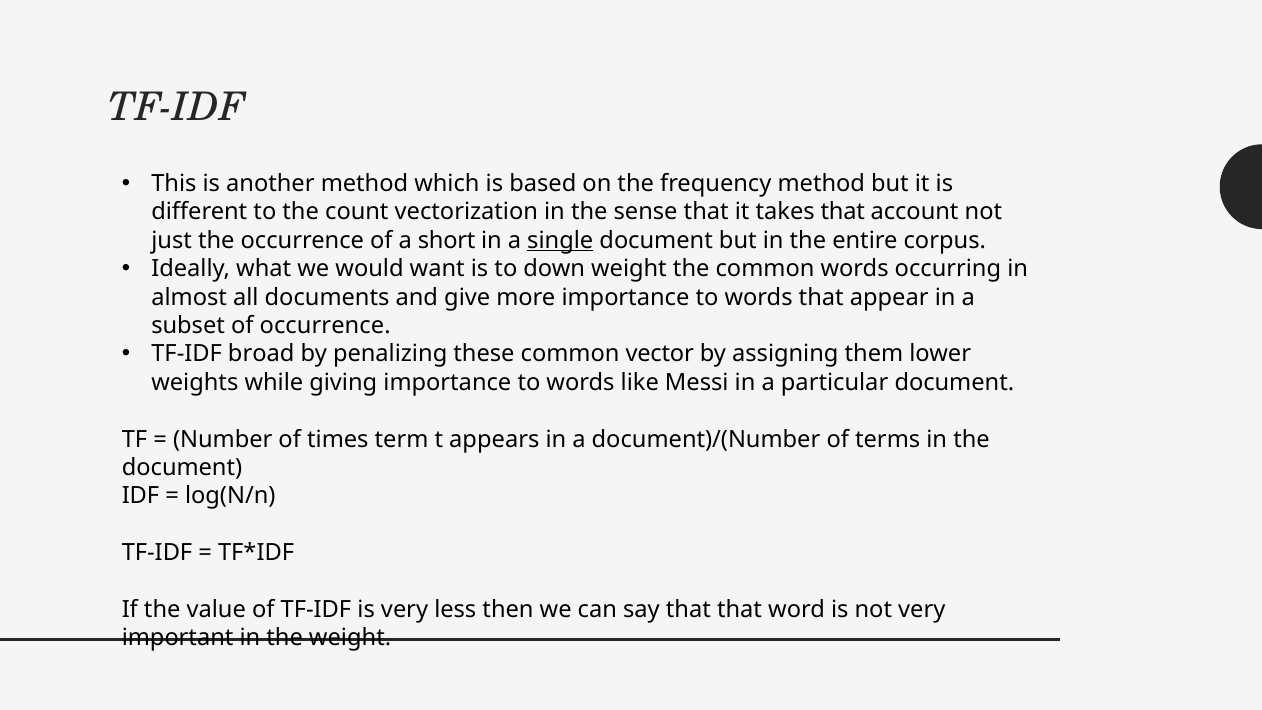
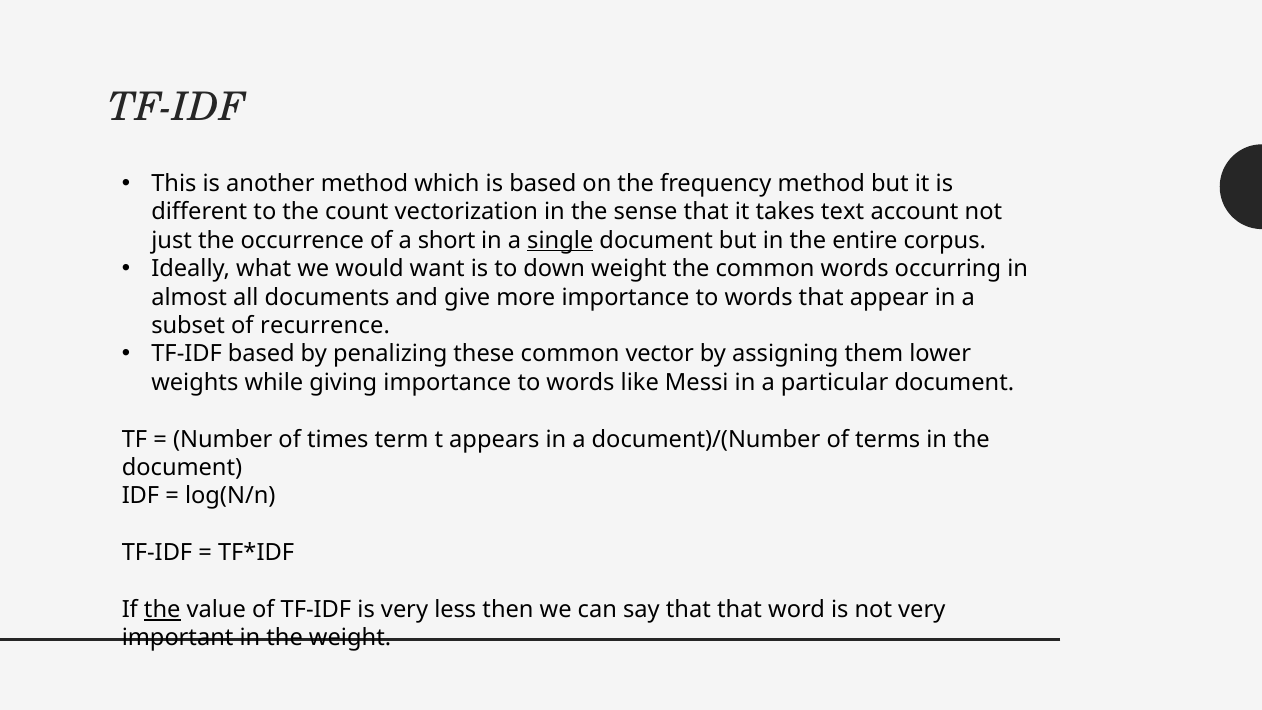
takes that: that -> text
of occurrence: occurrence -> recurrence
TF-IDF broad: broad -> based
the at (162, 610) underline: none -> present
